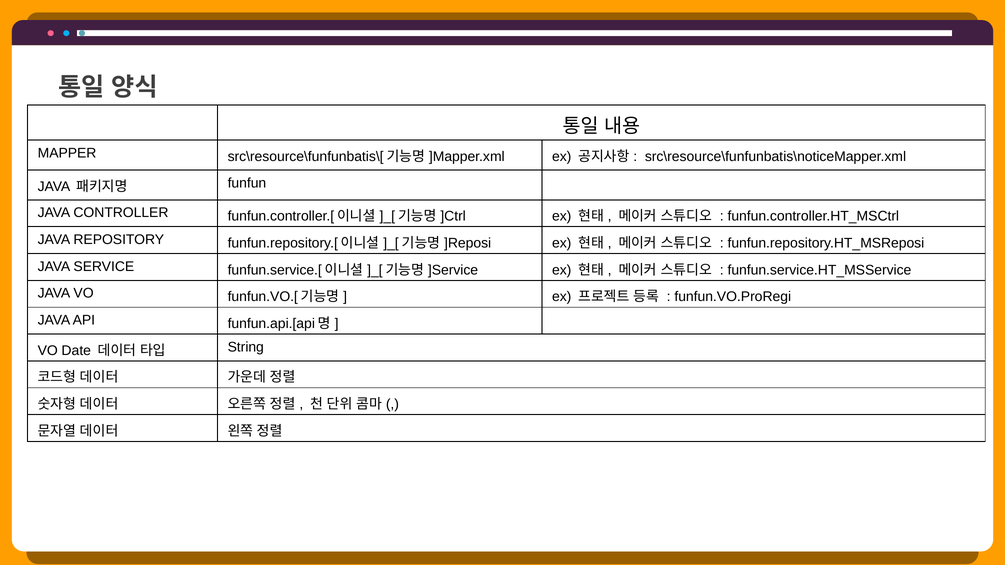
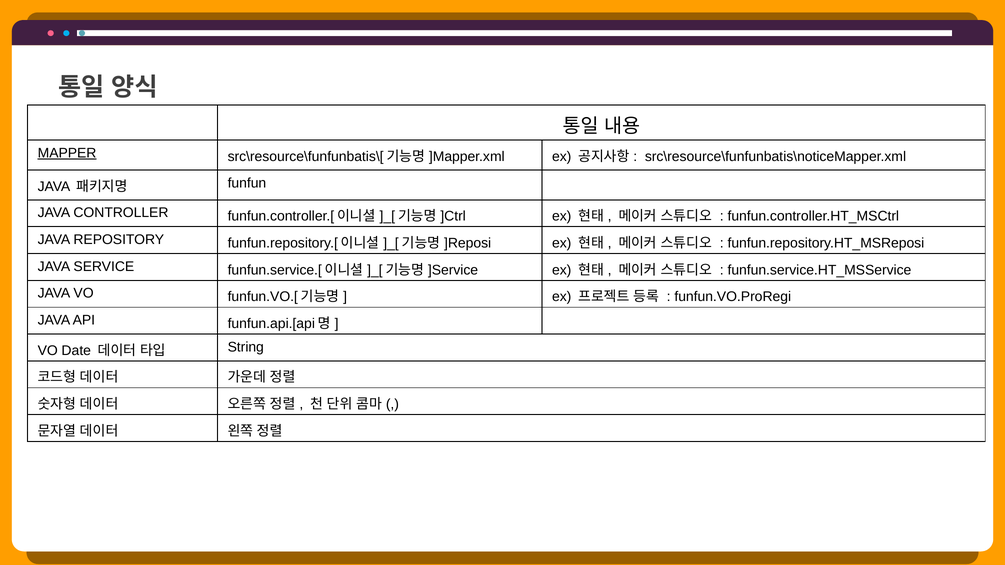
MAPPER underline: none -> present
